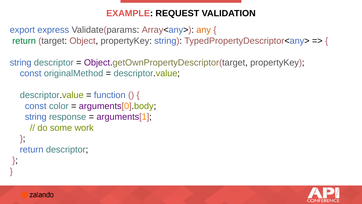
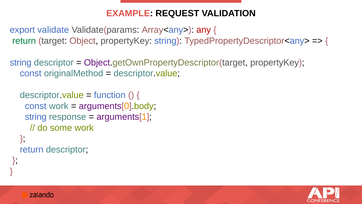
express: express -> validate
any colour: orange -> red
const color: color -> work
